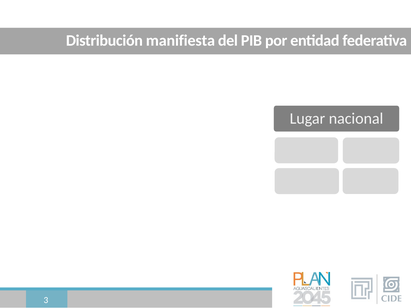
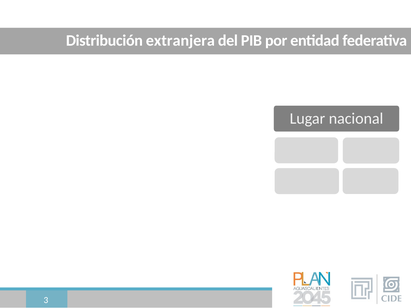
manifiesta: manifiesta -> extranjera
